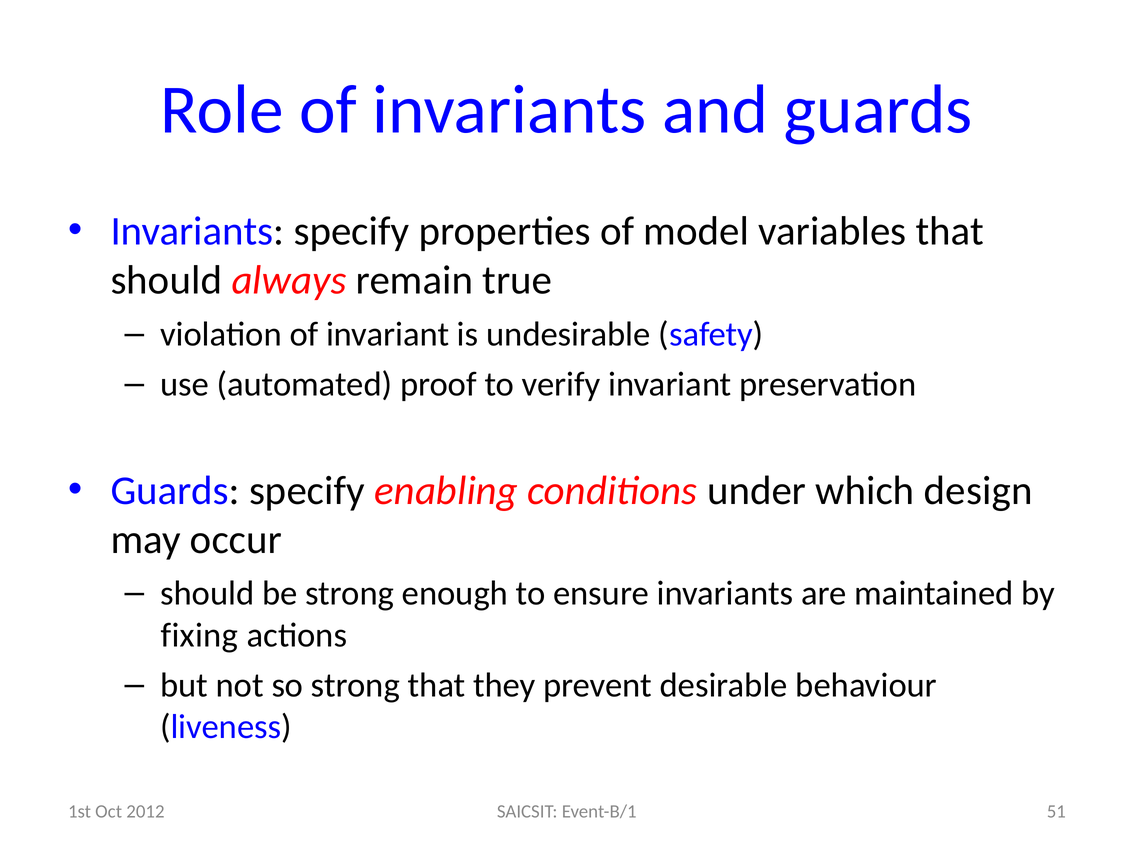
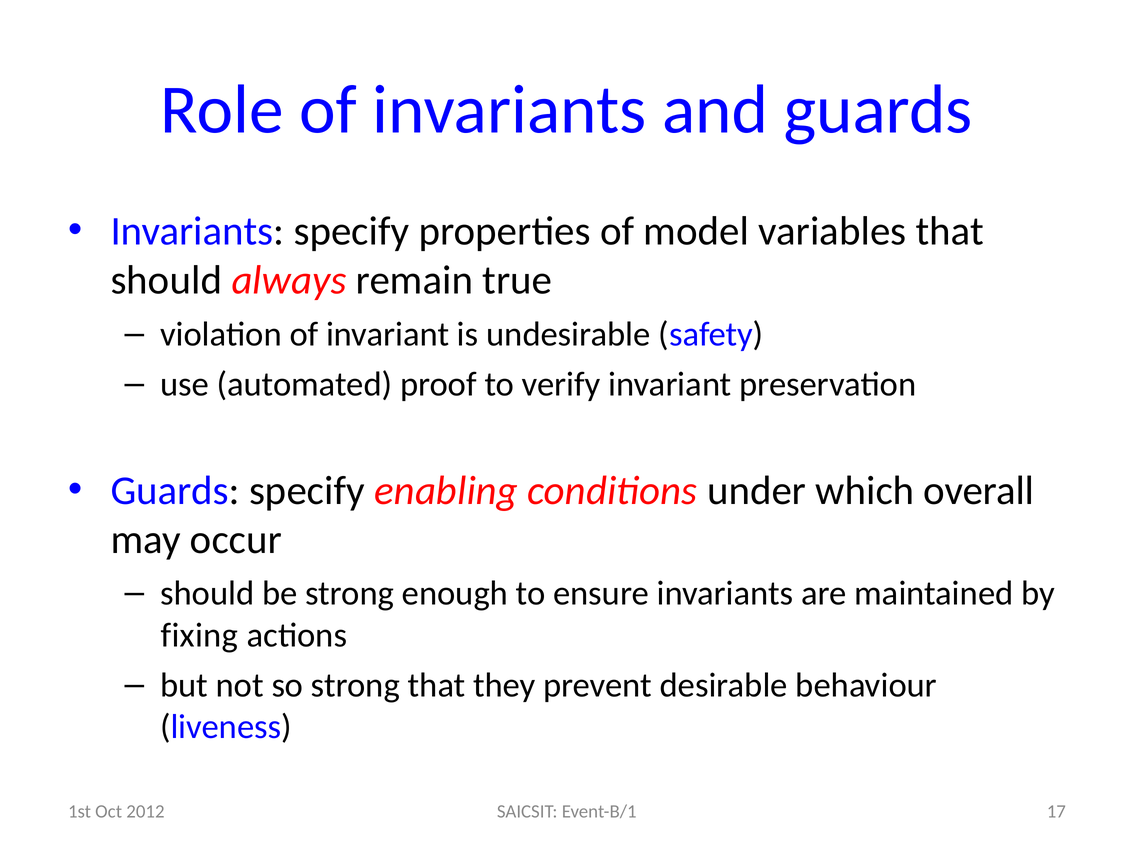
design: design -> overall
51: 51 -> 17
